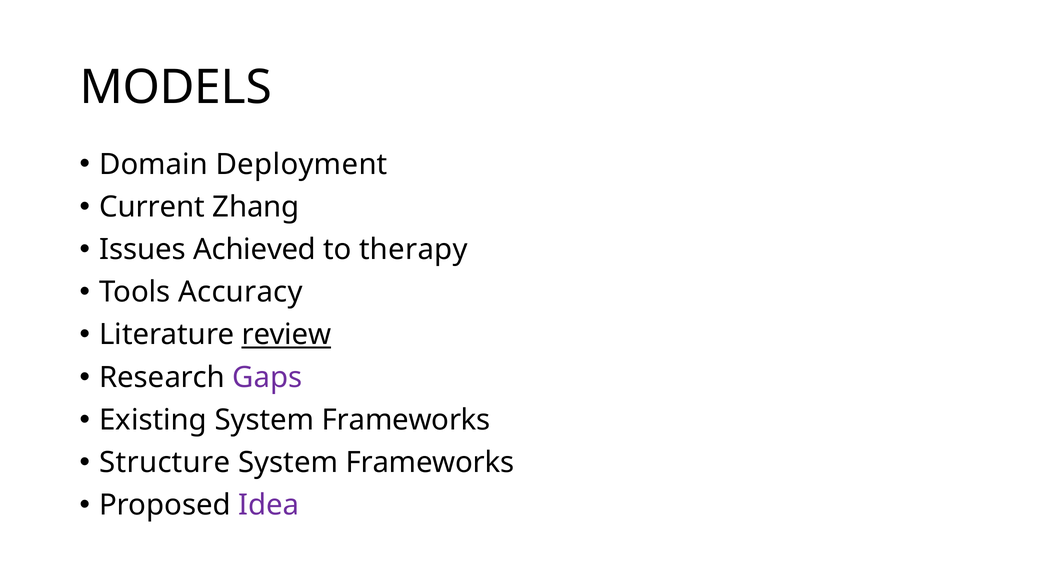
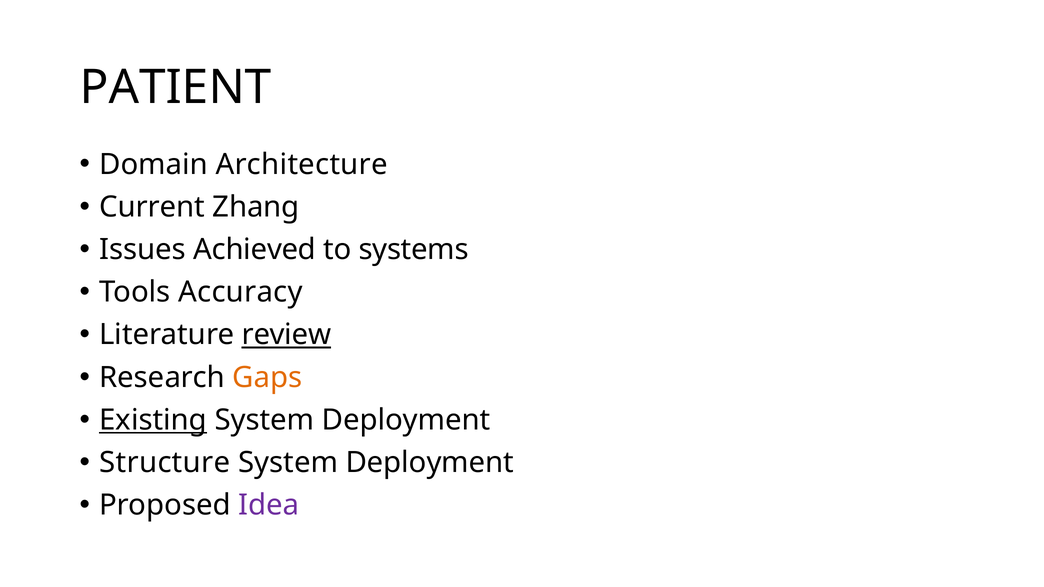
MODELS: MODELS -> PATIENT
Deployment: Deployment -> Architecture
therapy: therapy -> systems
Gaps colour: purple -> orange
Existing underline: none -> present
Frameworks at (406, 420): Frameworks -> Deployment
Frameworks at (430, 463): Frameworks -> Deployment
